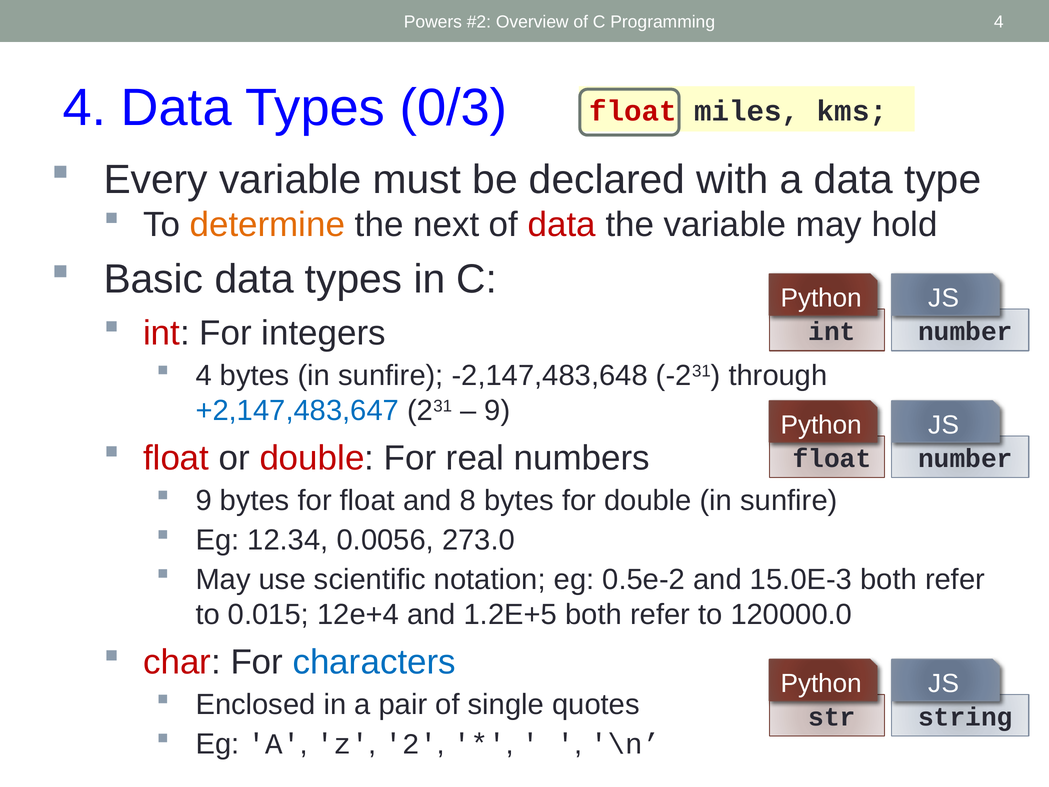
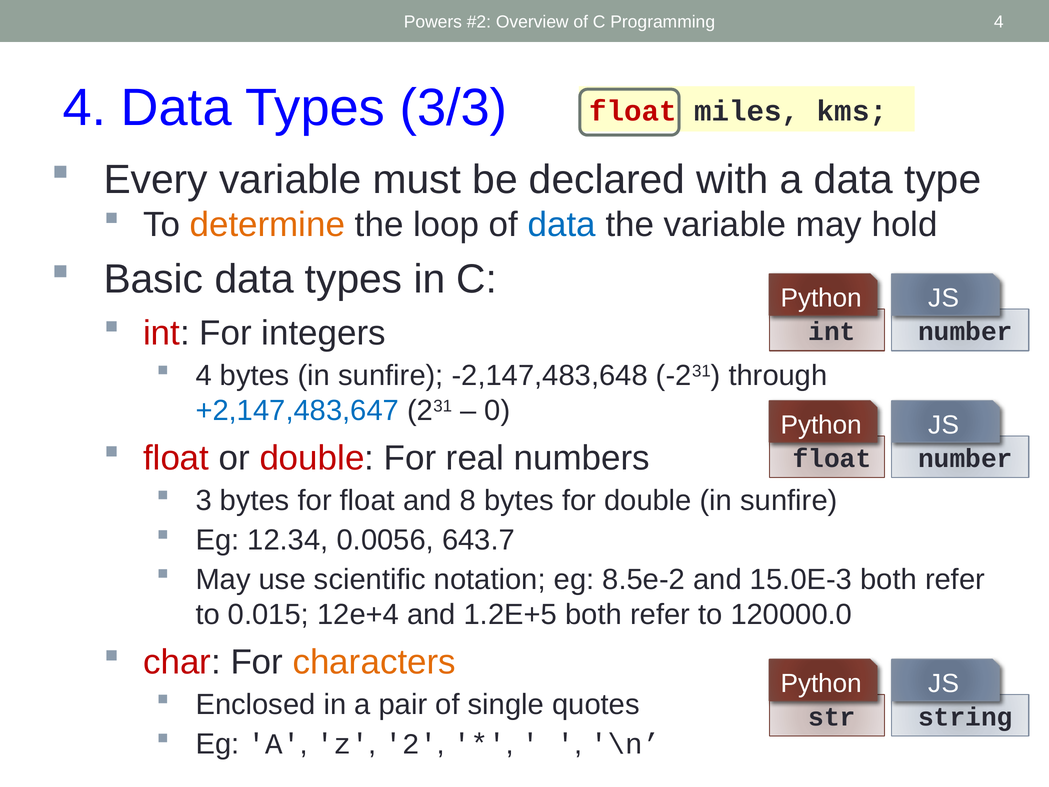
0/3: 0/3 -> 3/3
next: next -> loop
data at (562, 225) colour: red -> blue
9 at (497, 411): 9 -> 0
9 at (204, 501): 9 -> 3
273.0: 273.0 -> 643.7
0.5e-2: 0.5e-2 -> 8.5e-2
characters colour: blue -> orange
